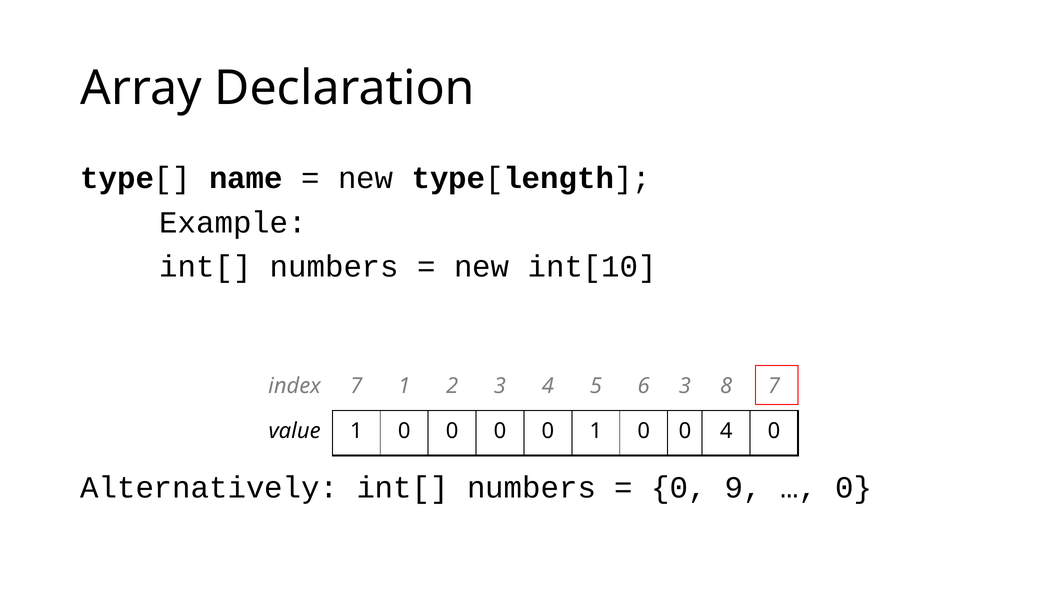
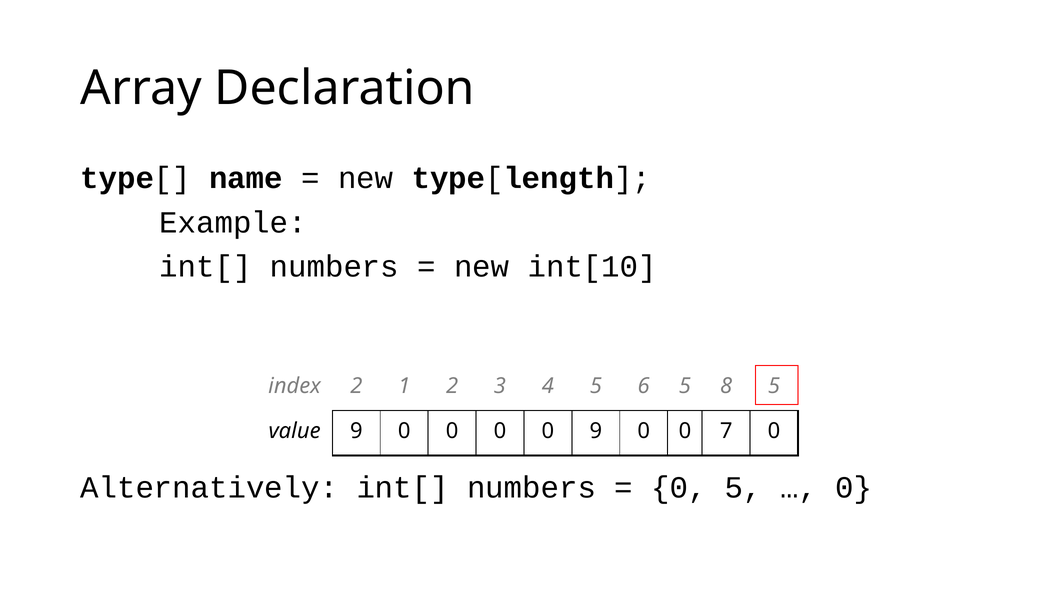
index 7: 7 -> 2
6 3: 3 -> 5
8 7: 7 -> 5
value 1: 1 -> 9
0 1: 1 -> 9
0 4: 4 -> 7
0 9: 9 -> 5
